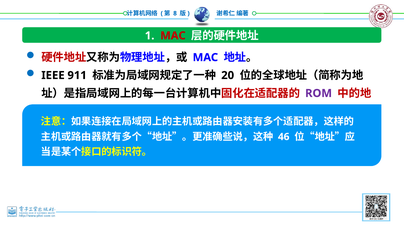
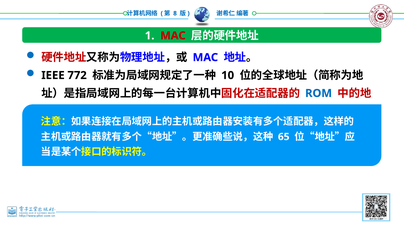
911: 911 -> 772
20: 20 -> 10
ROM colour: purple -> blue
46: 46 -> 65
